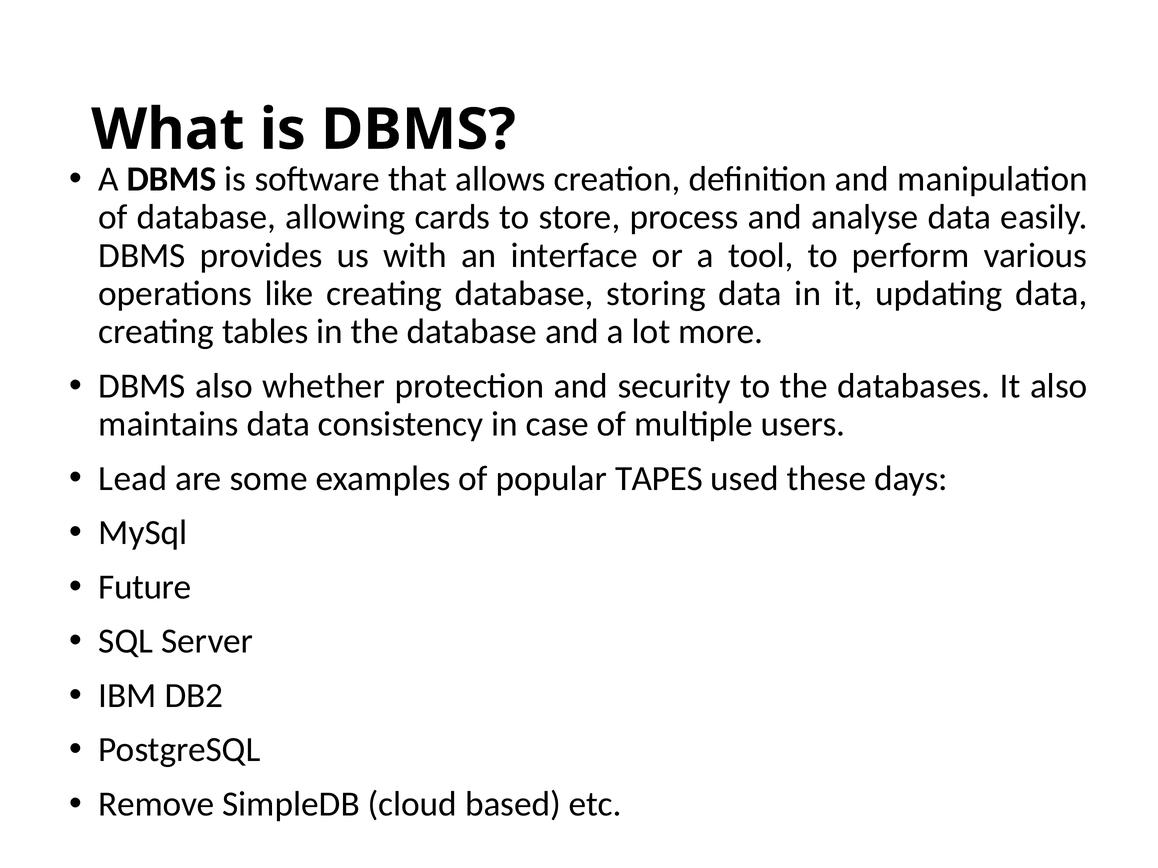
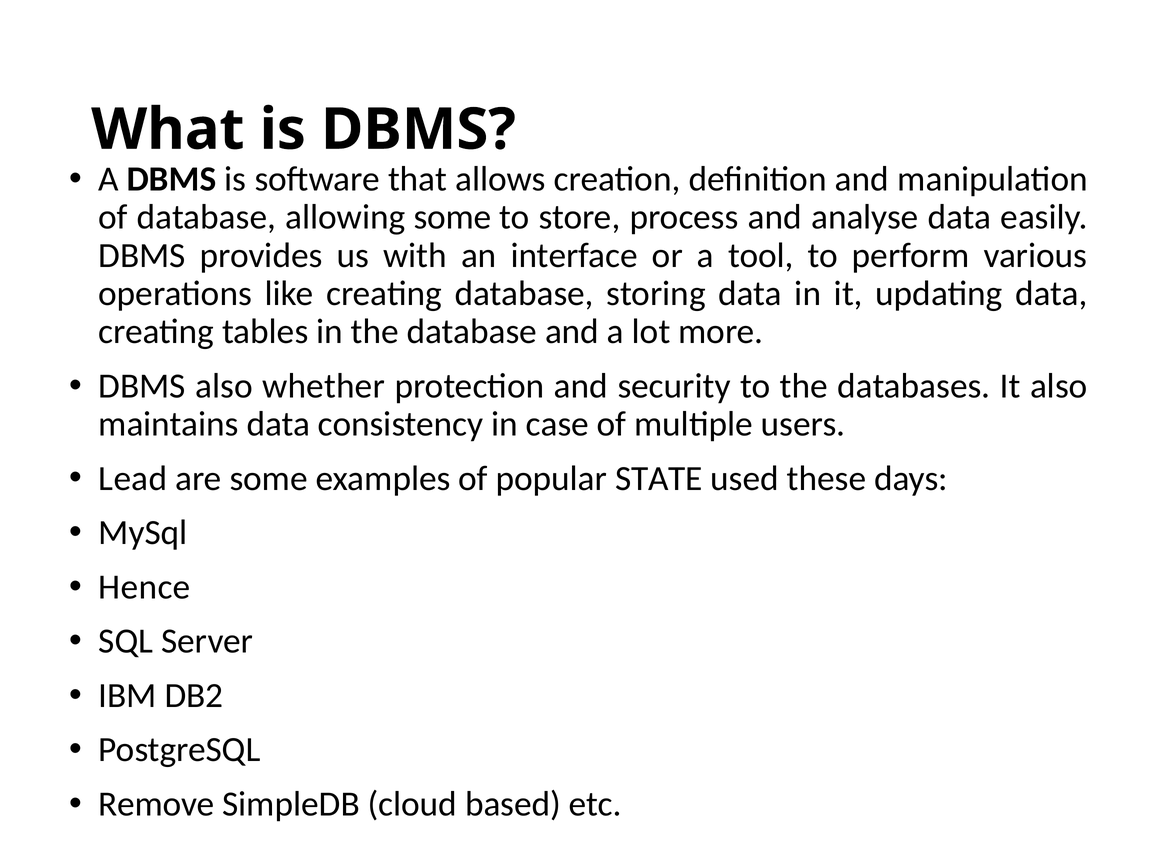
allowing cards: cards -> some
TAPES: TAPES -> STATE
Future: Future -> Hence
